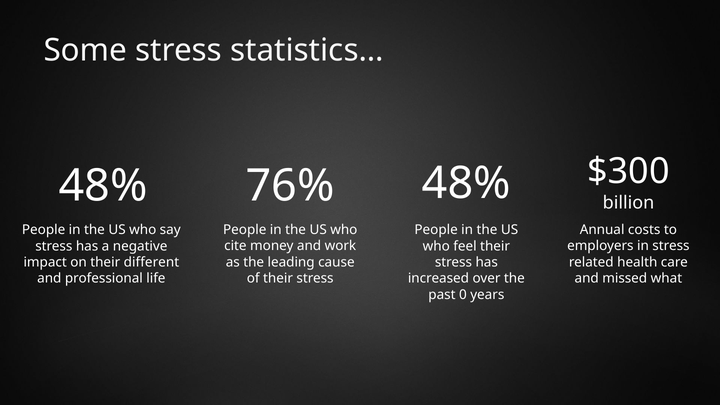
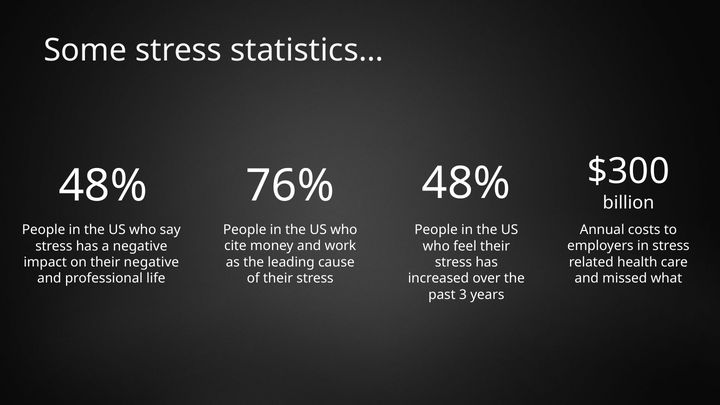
their different: different -> negative
0: 0 -> 3
